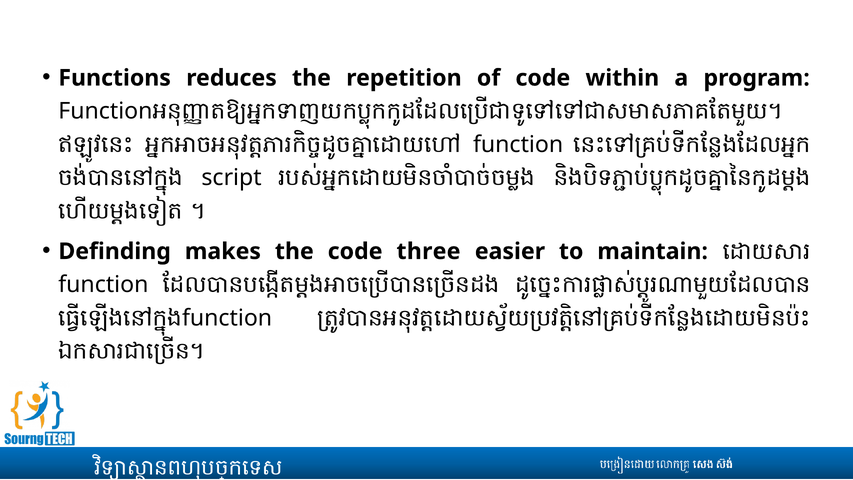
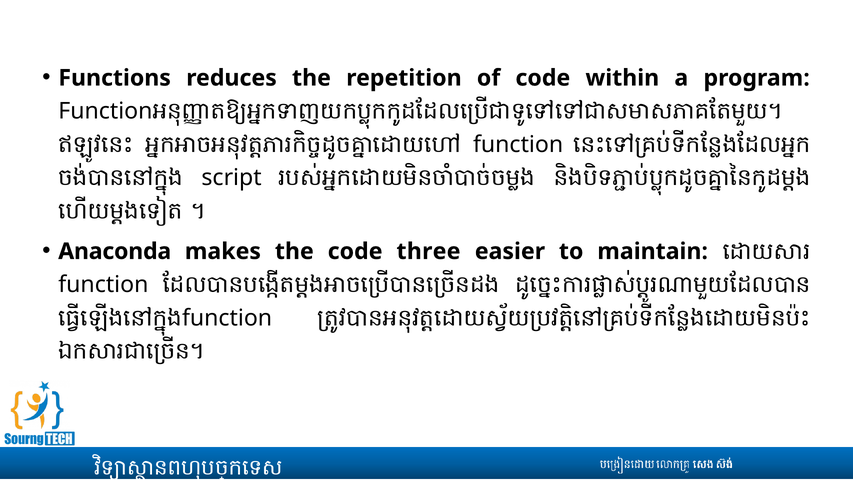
Definding: Definding -> Anaconda
